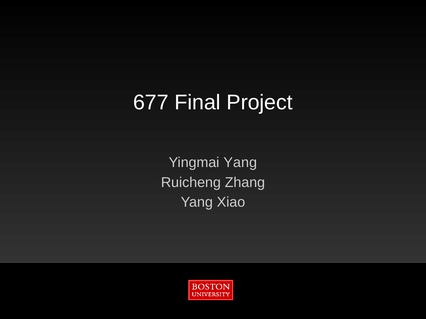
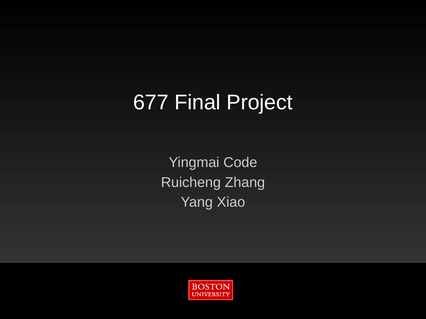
Yingmai Yang: Yang -> Code
